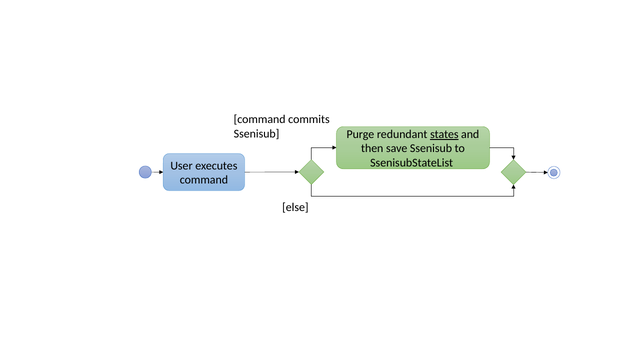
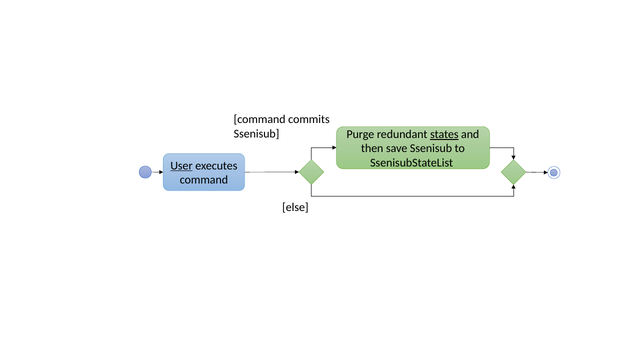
User underline: none -> present
